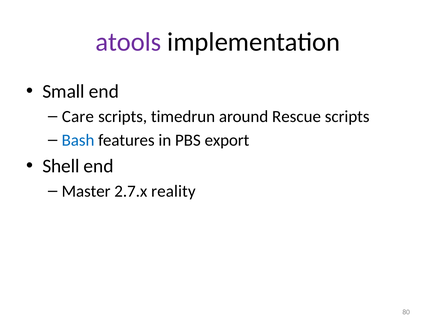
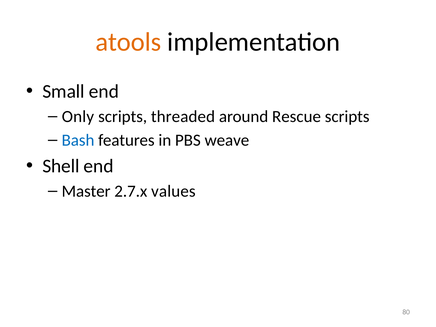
atools colour: purple -> orange
Care: Care -> Only
timedrun: timedrun -> threaded
export: export -> weave
reality: reality -> values
